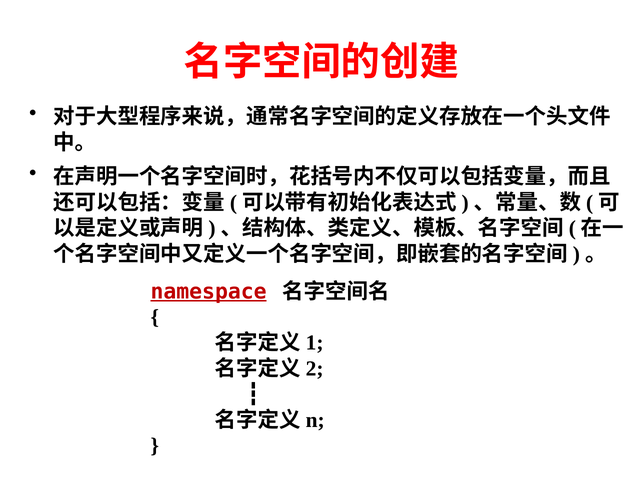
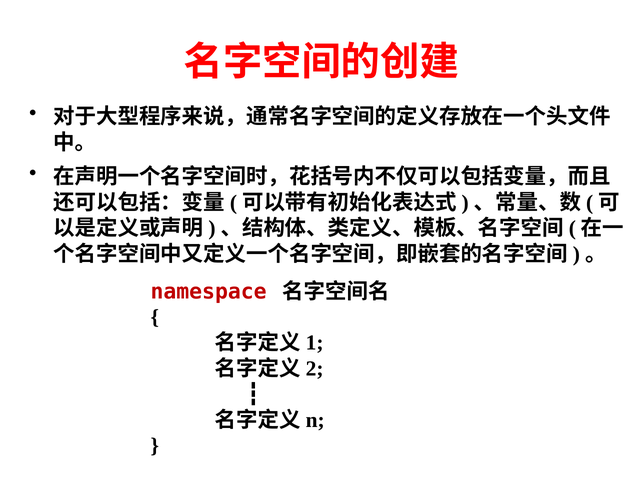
namespace underline: present -> none
